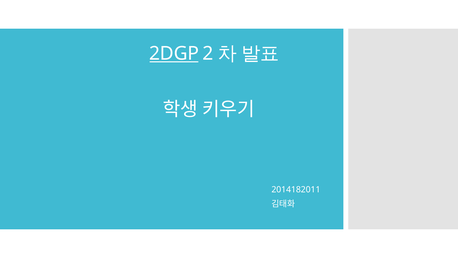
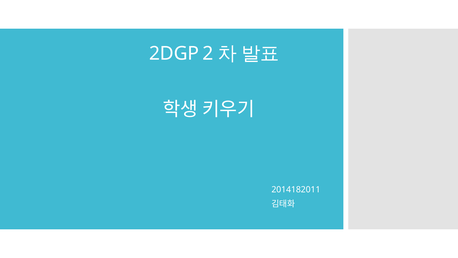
2DGP underline: present -> none
